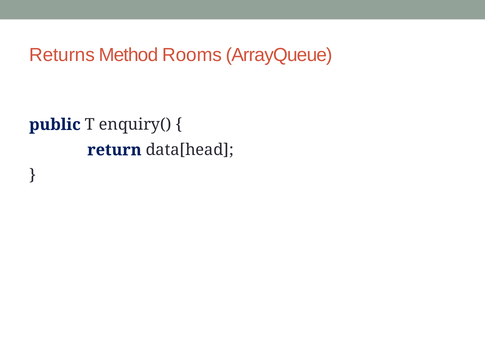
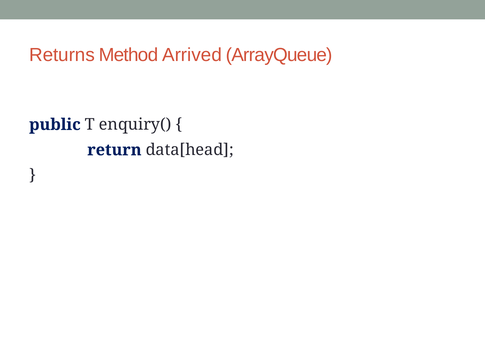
Rooms: Rooms -> Arrived
